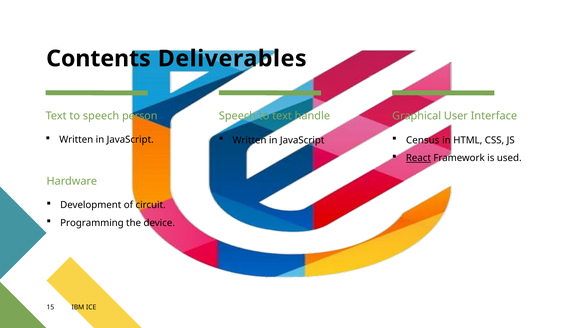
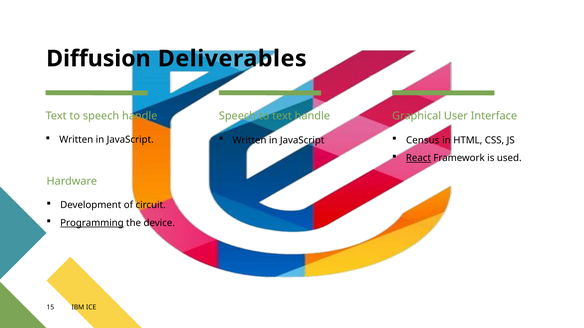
Contents: Contents -> Diffusion
speech person: person -> handle
Programming underline: none -> present
